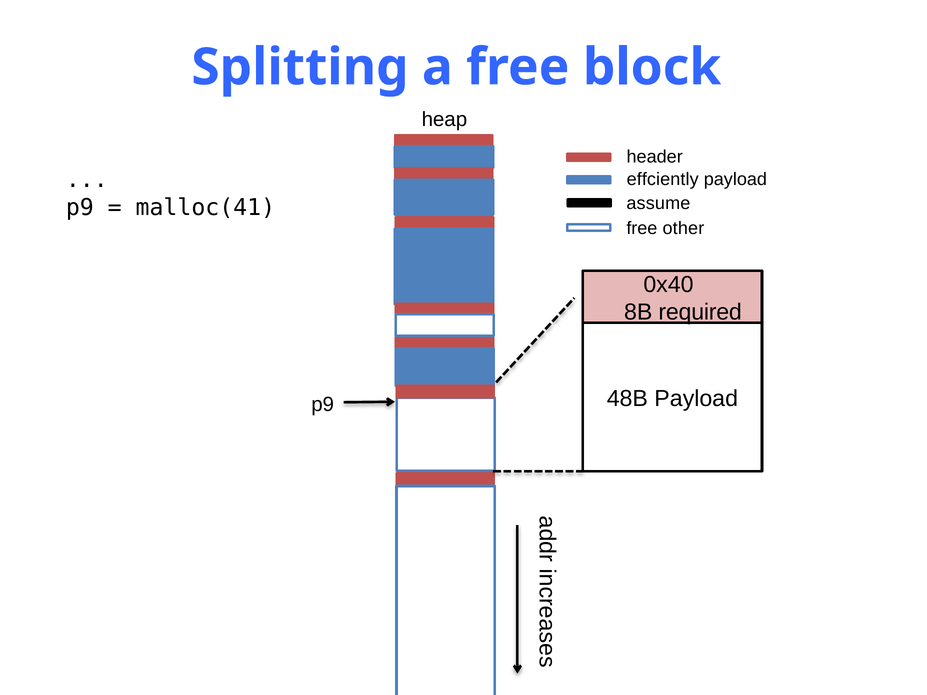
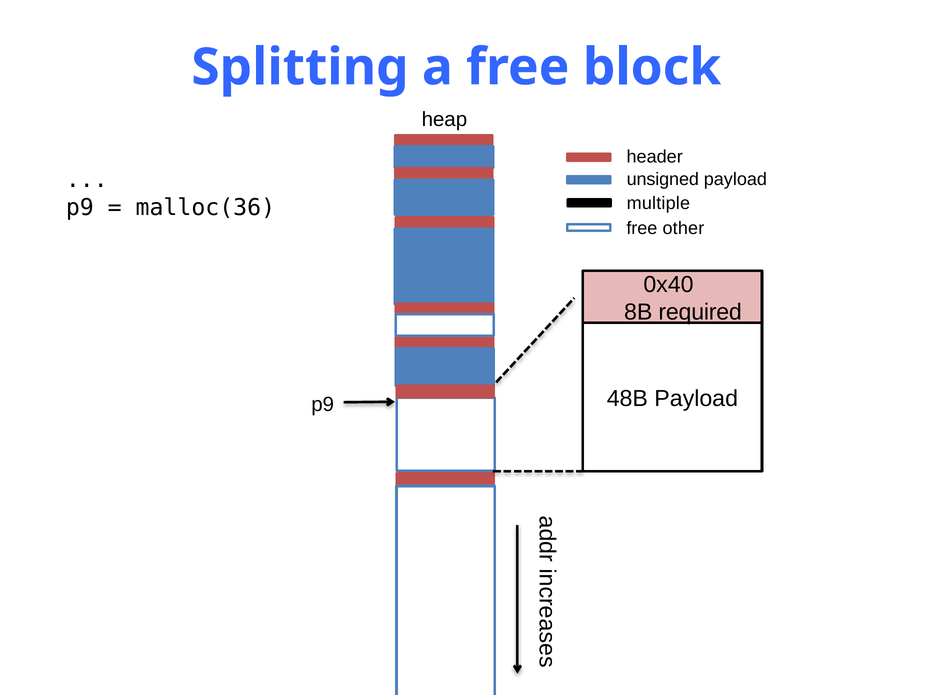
effciently: effciently -> unsigned
assume: assume -> multiple
malloc(41: malloc(41 -> malloc(36
